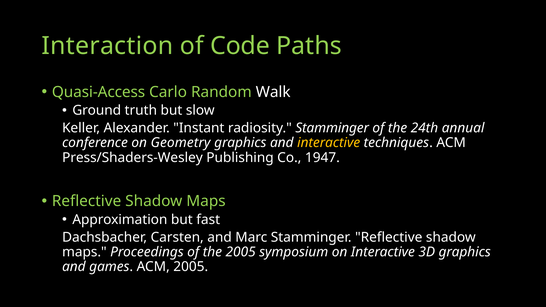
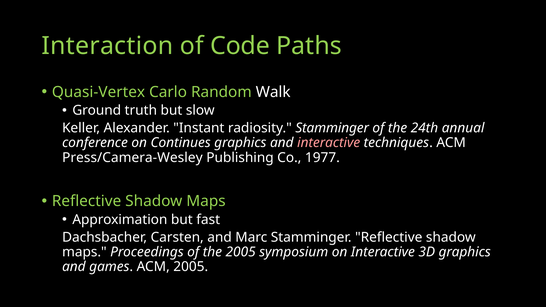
Quasi-Access: Quasi-Access -> Quasi-Vertex
Geometry: Geometry -> Continues
interactive at (329, 143) colour: yellow -> pink
Press/Shaders-Wesley: Press/Shaders-Wesley -> Press/Camera-Wesley
1947: 1947 -> 1977
